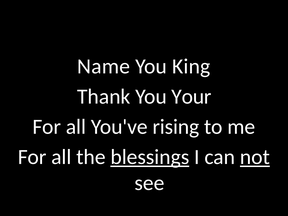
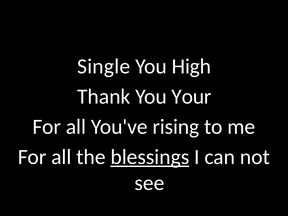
Name: Name -> Single
King: King -> High
not underline: present -> none
